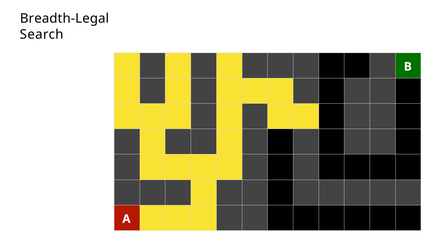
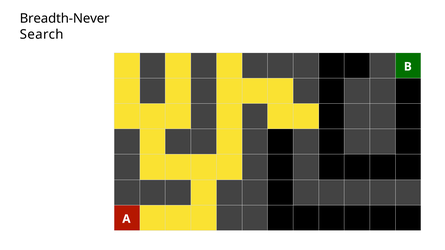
Breadth-Legal: Breadth-Legal -> Breadth-Never
